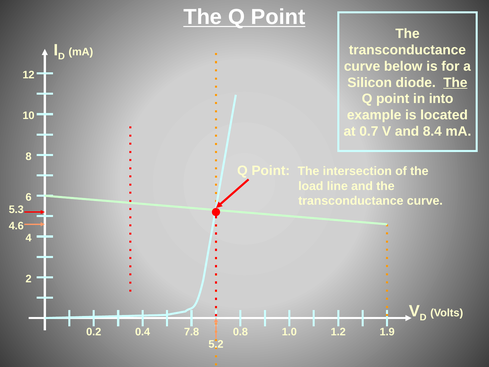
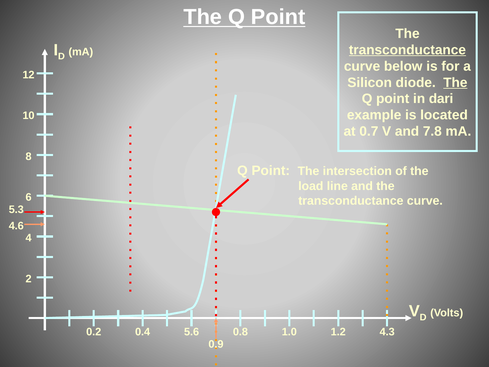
transconductance at (407, 50) underline: none -> present
into: into -> dari
8.4: 8.4 -> 7.8
7.8: 7.8 -> 5.6
1.9: 1.9 -> 4.3
5.2: 5.2 -> 0.9
